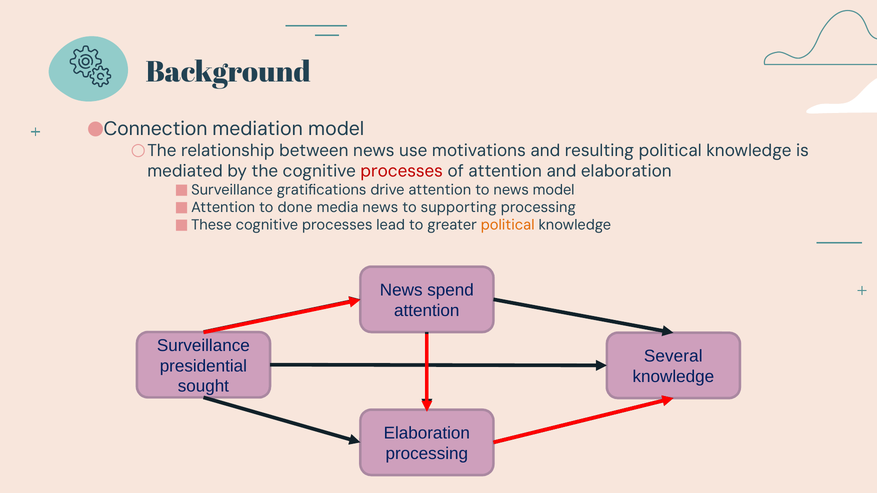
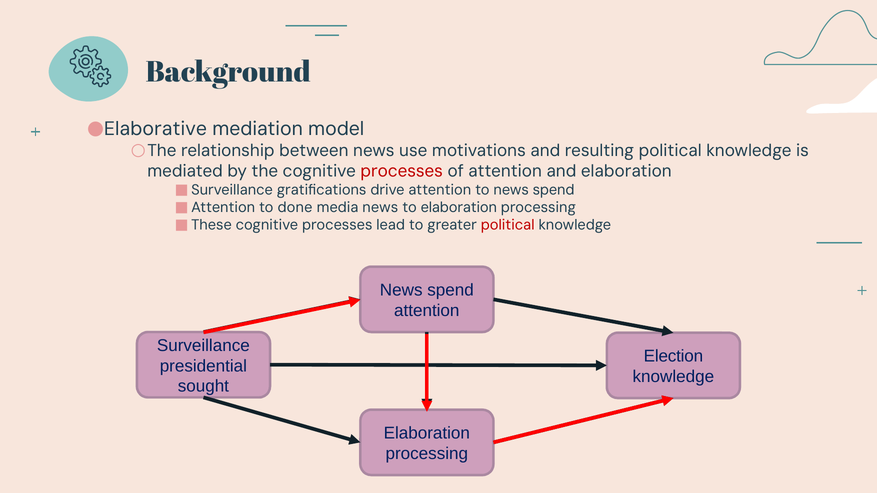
Connection: Connection -> Elaborative
to news model: model -> spend
to supporting: supporting -> elaboration
political at (508, 225) colour: orange -> red
Several: Several -> Election
